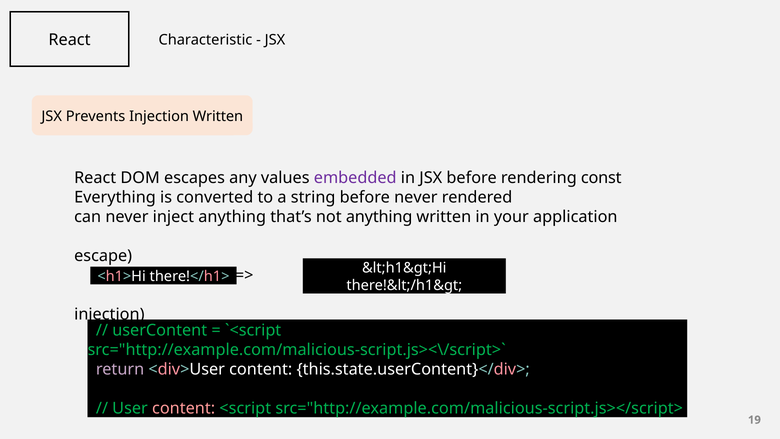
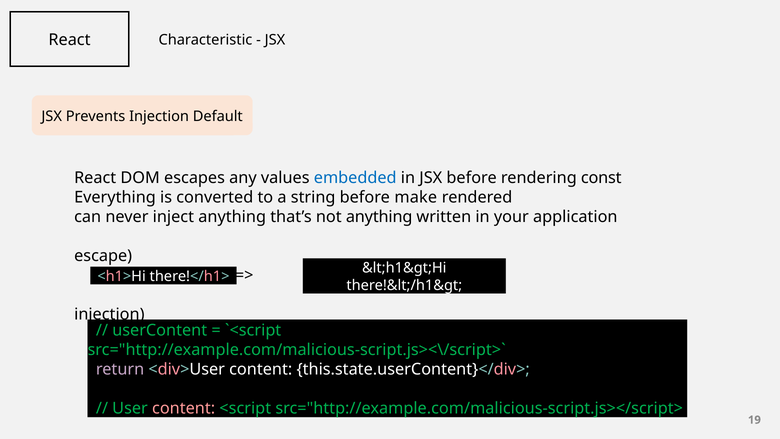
Injection Written: Written -> Default
embedded colour: purple -> blue
before never: never -> make
